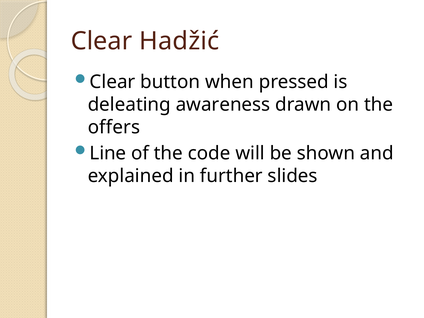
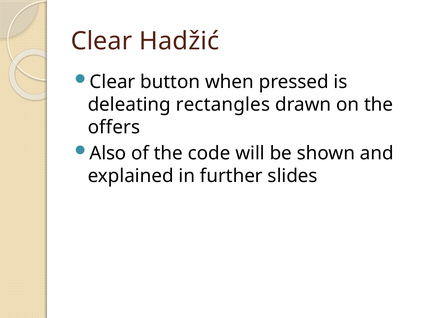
awareness: awareness -> rectangles
Line: Line -> Also
